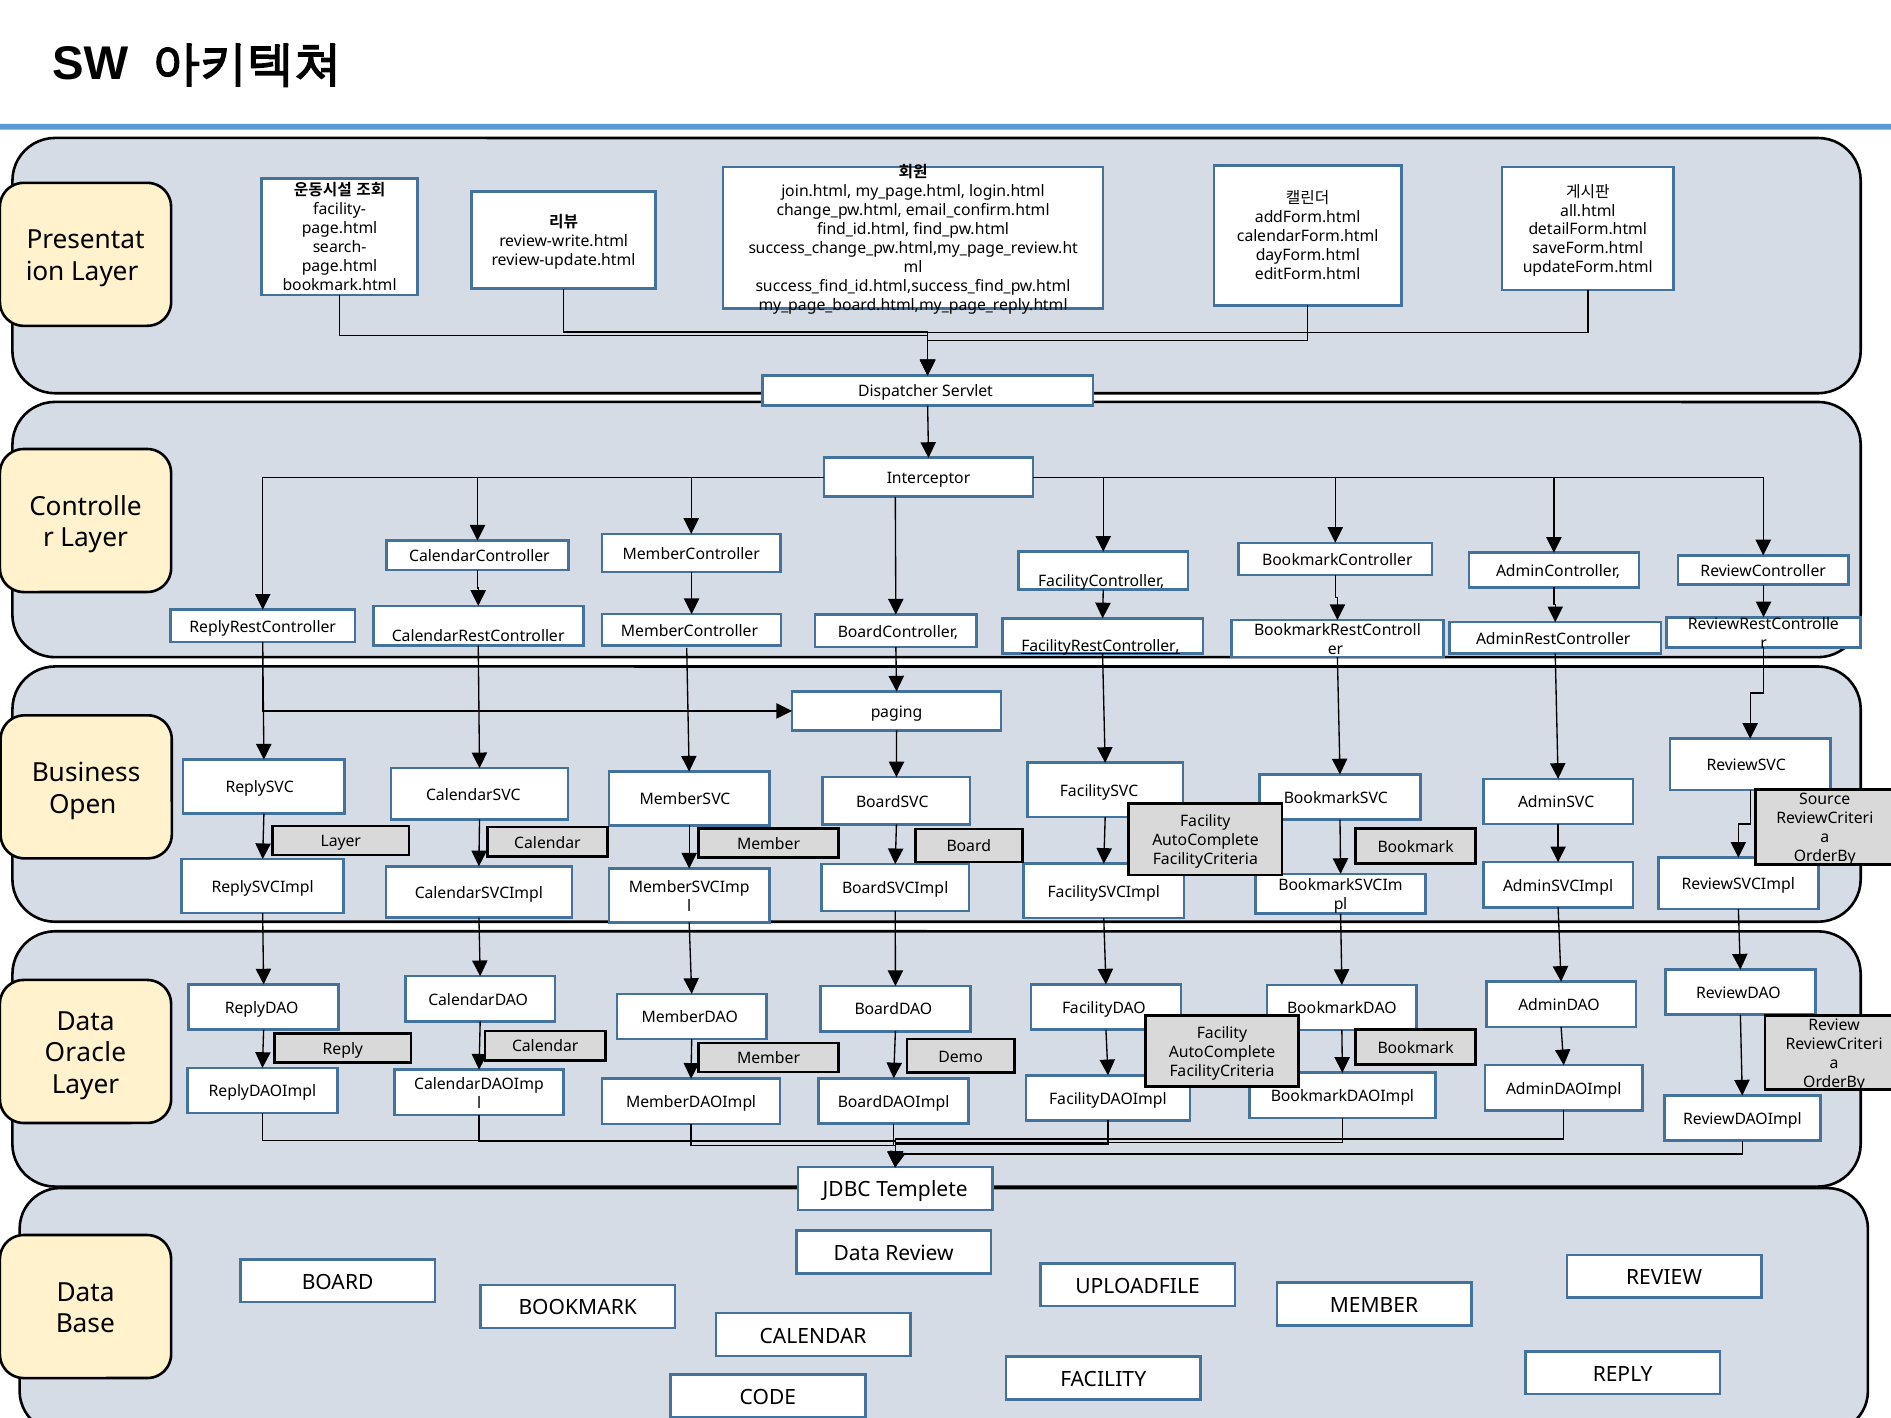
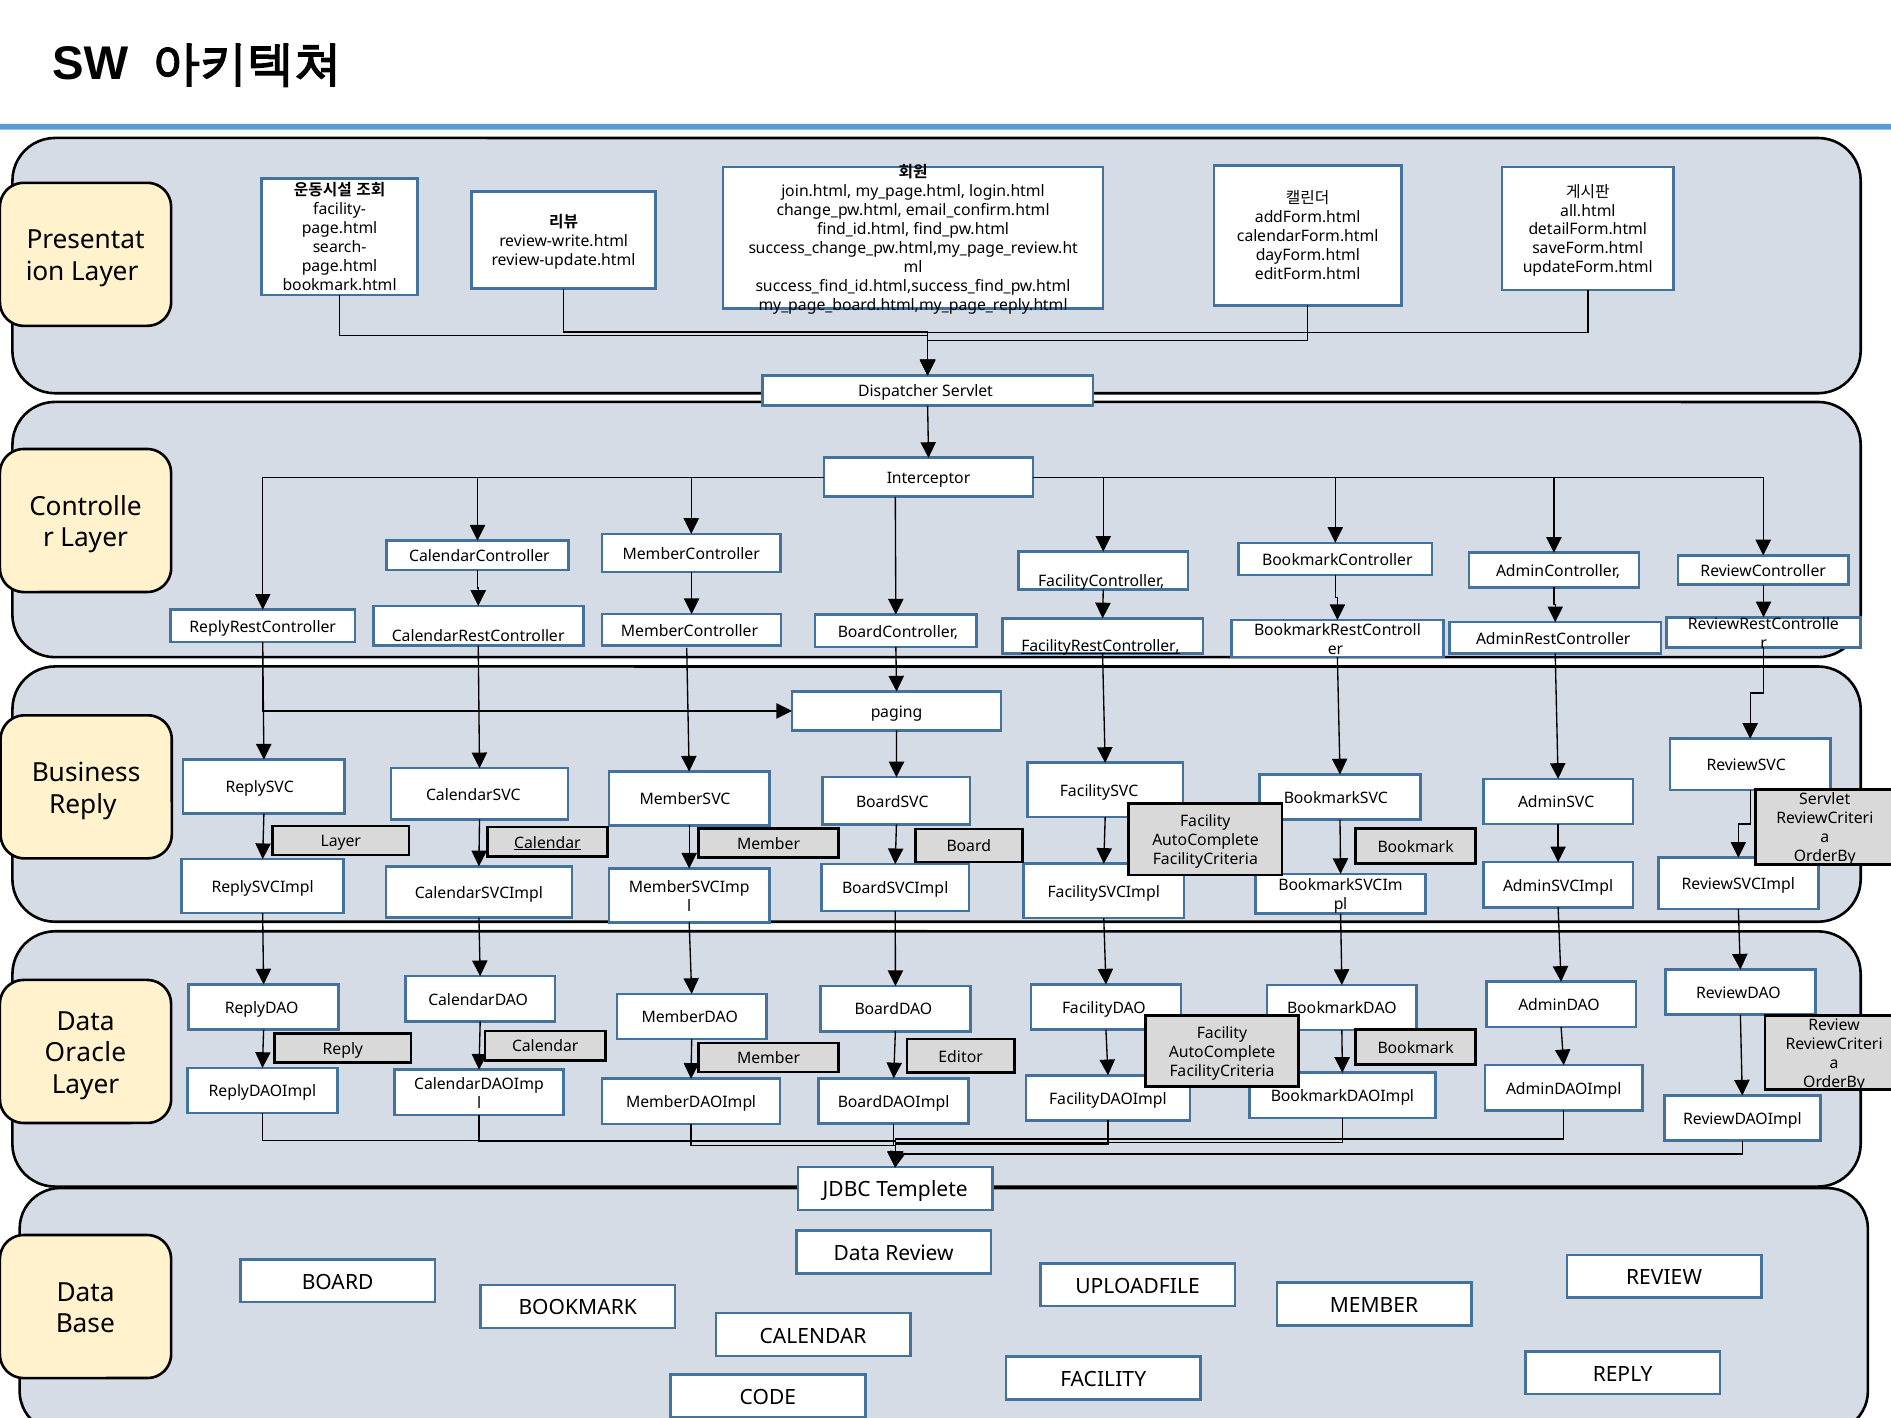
Source at (1825, 800): Source -> Servlet
Open at (83, 805): Open -> Reply
Calendar at (547, 843) underline: none -> present
Demo: Demo -> Editor
